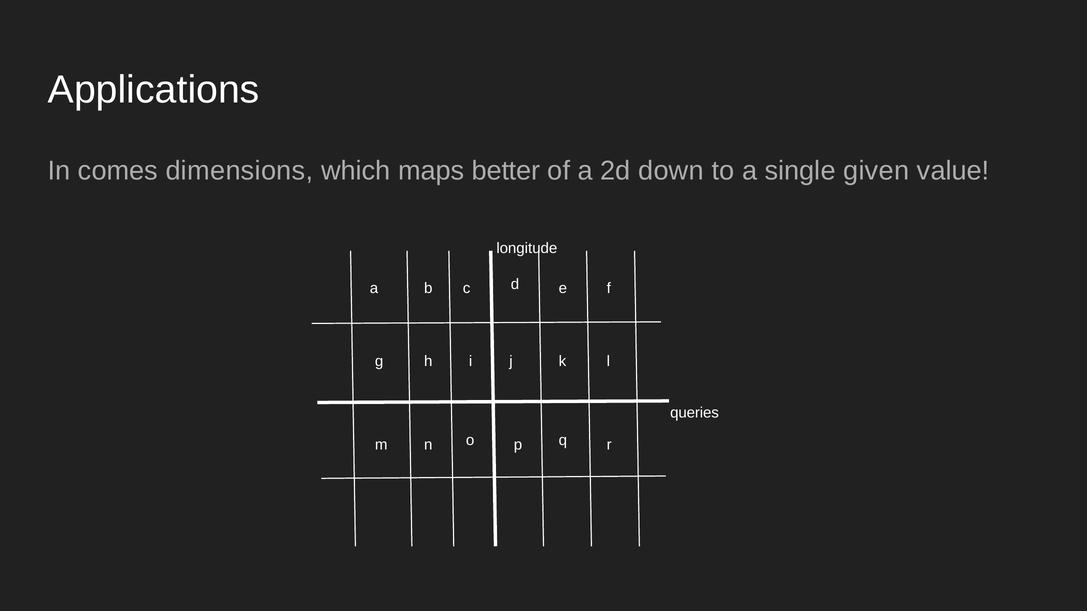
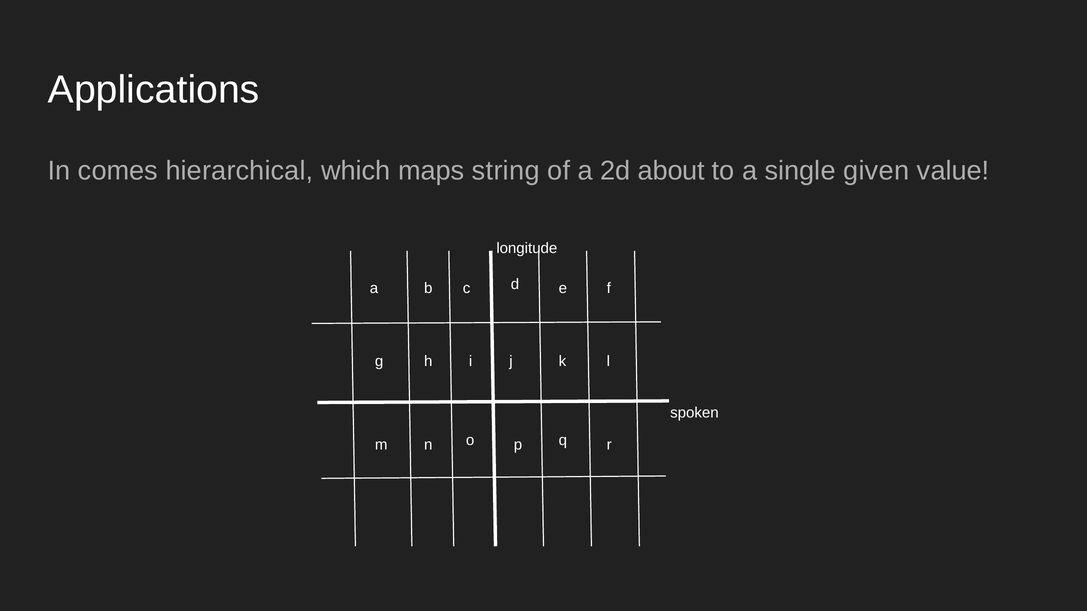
dimensions: dimensions -> hierarchical
better: better -> string
down: down -> about
queries: queries -> spoken
